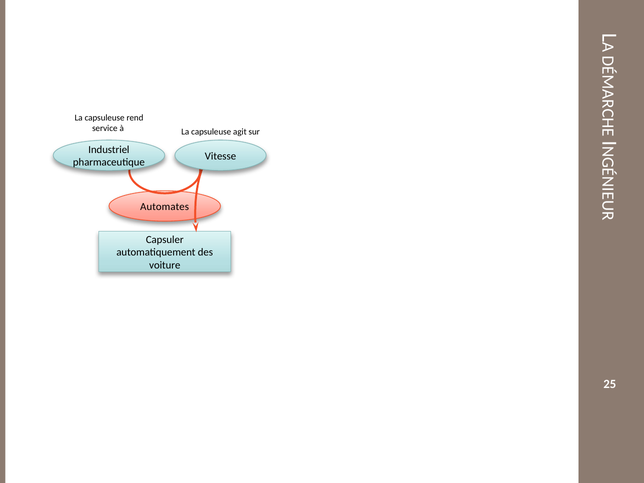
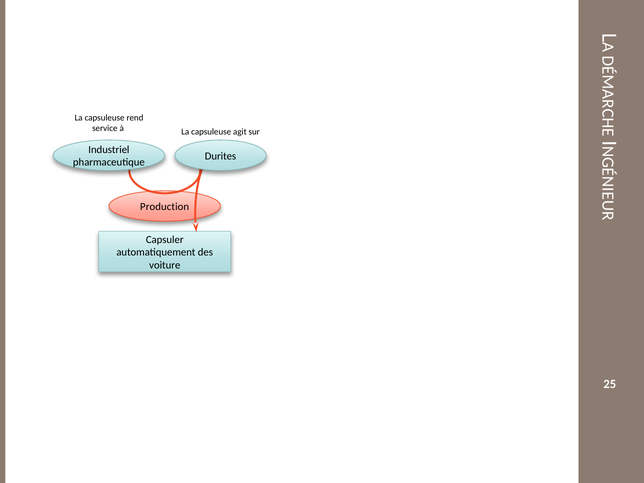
Vitesse: Vitesse -> Durites
Automates: Automates -> Production
